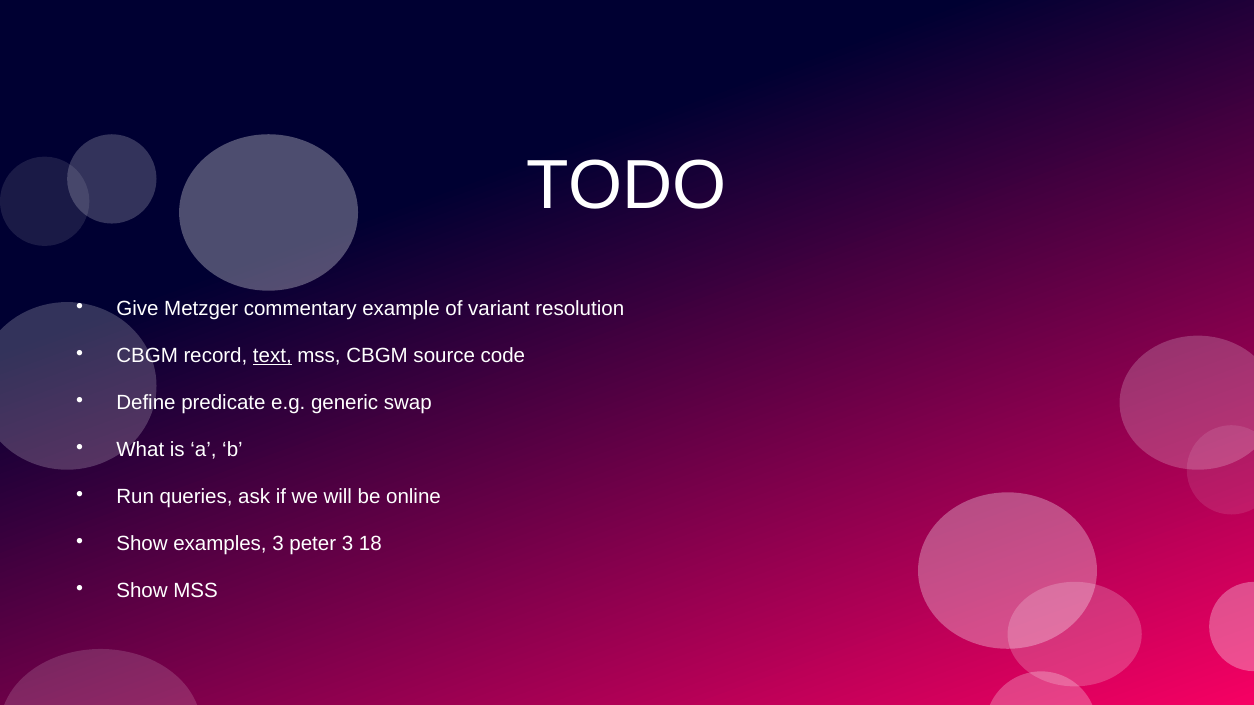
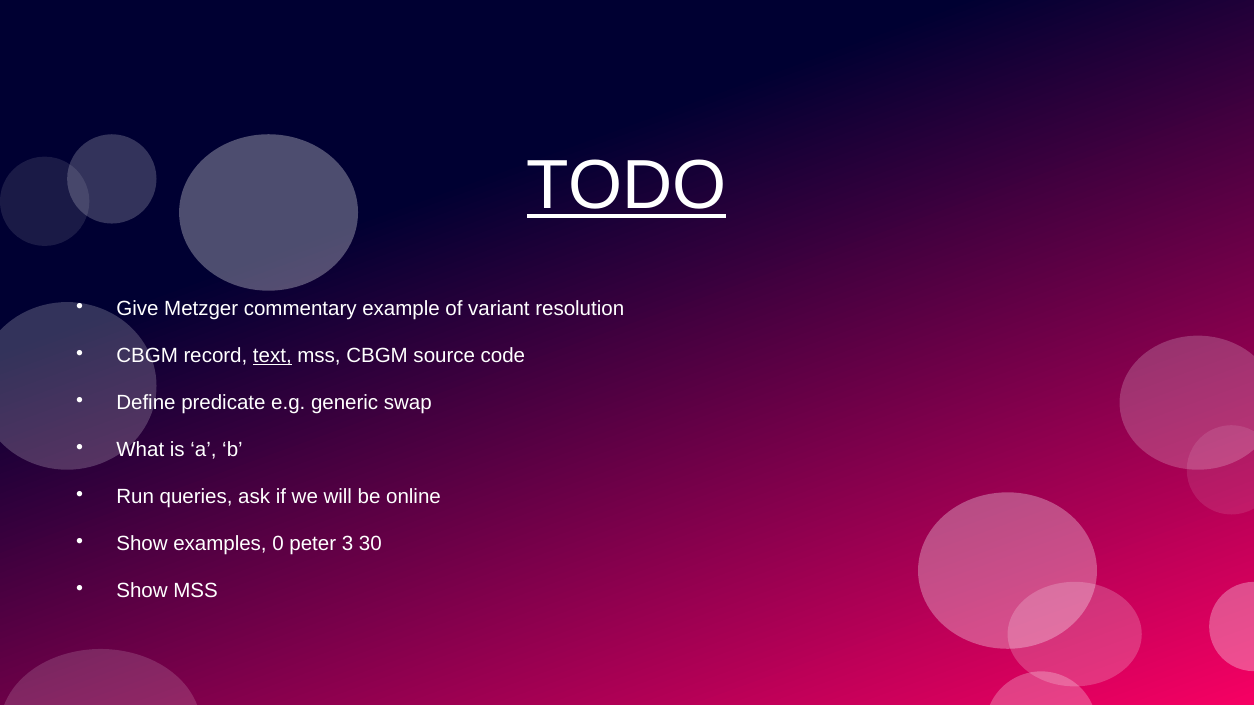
TODO underline: none -> present
examples 3: 3 -> 0
18: 18 -> 30
